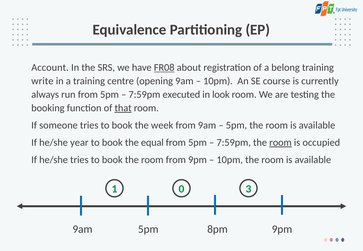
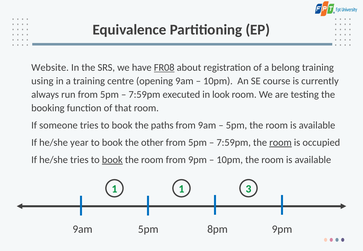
Account: Account -> Website
write: write -> using
that underline: present -> none
week: week -> paths
equal: equal -> other
book at (112, 160) underline: none -> present
1 0: 0 -> 1
